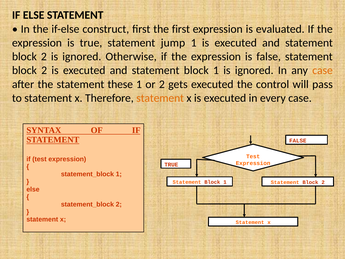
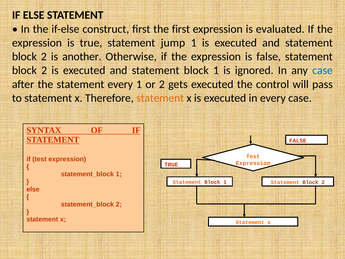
2 is ignored: ignored -> another
case at (323, 70) colour: orange -> blue
statement these: these -> every
